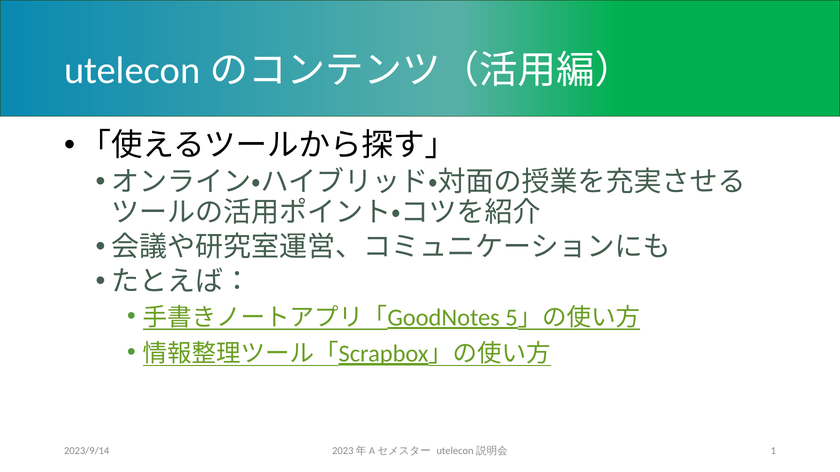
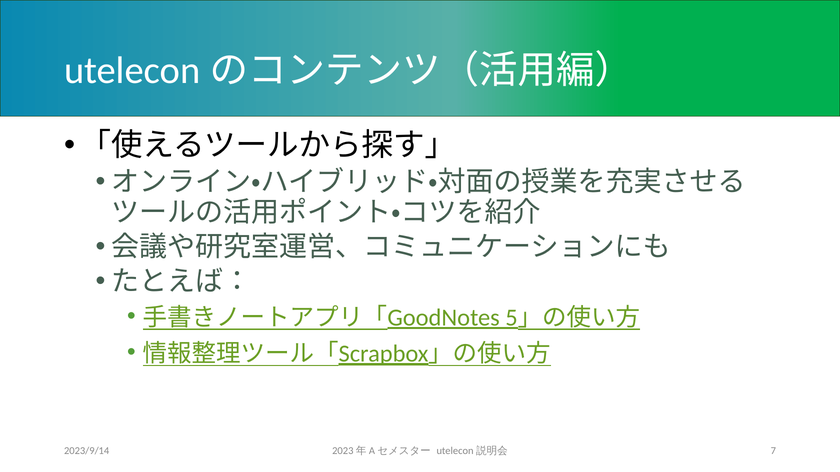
1: 1 -> 7
